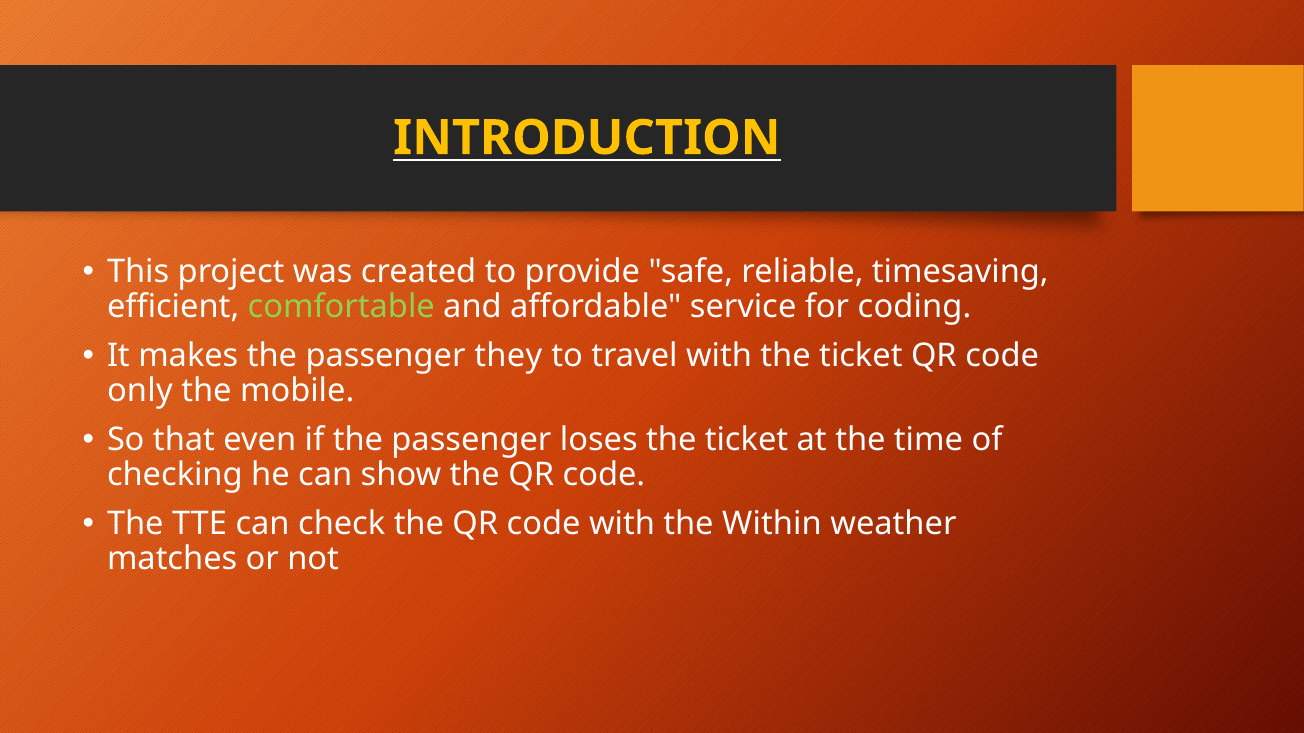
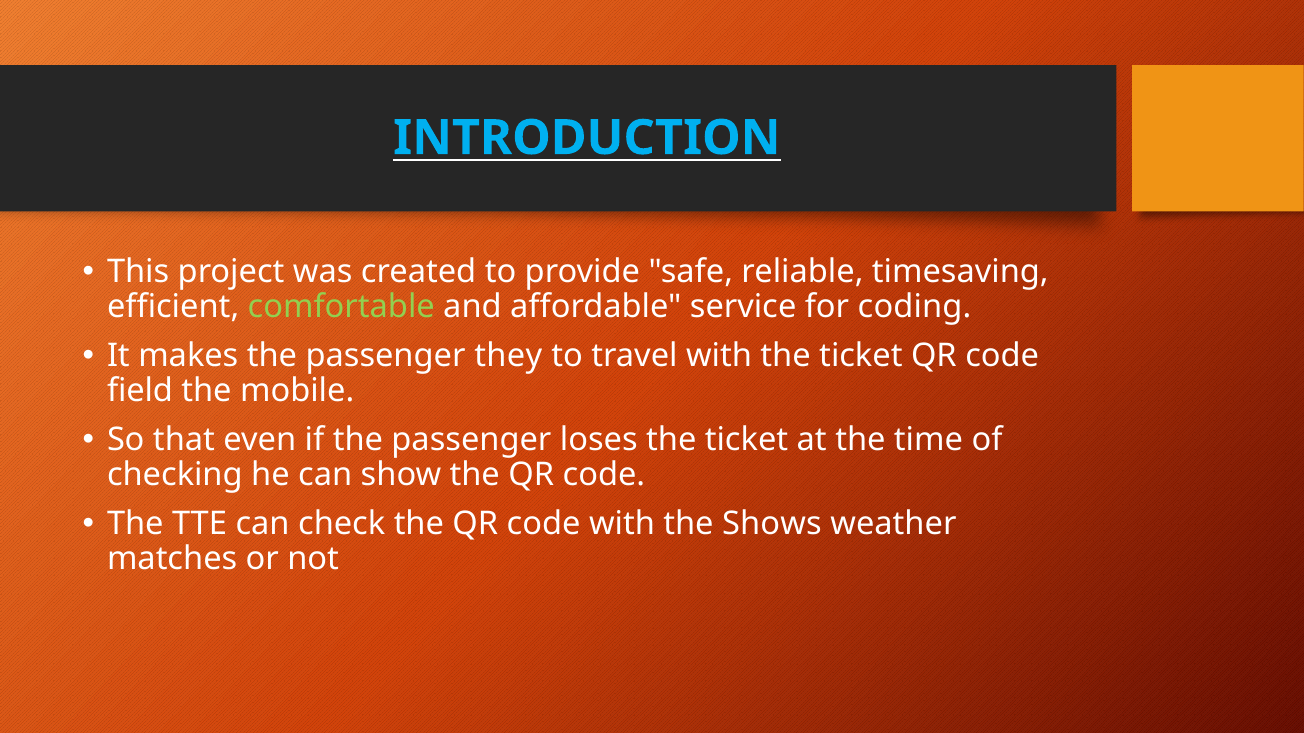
INTRODUCTION colour: yellow -> light blue
only: only -> field
Within: Within -> Shows
